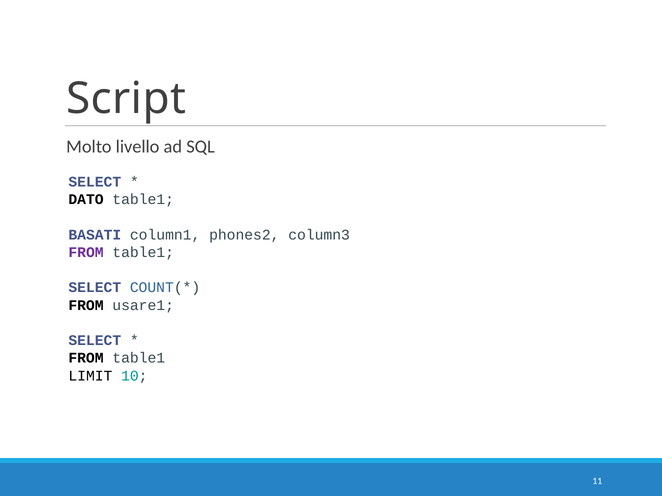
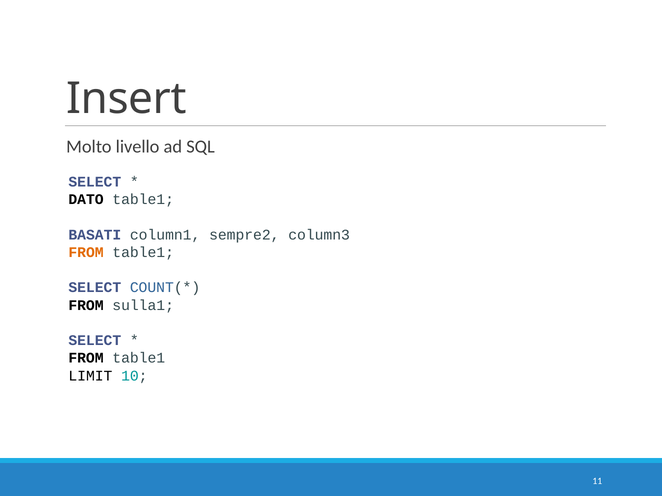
Script: Script -> Insert
phones2: phones2 -> sempre2
FROM at (86, 253) colour: purple -> orange
usare1: usare1 -> sulla1
